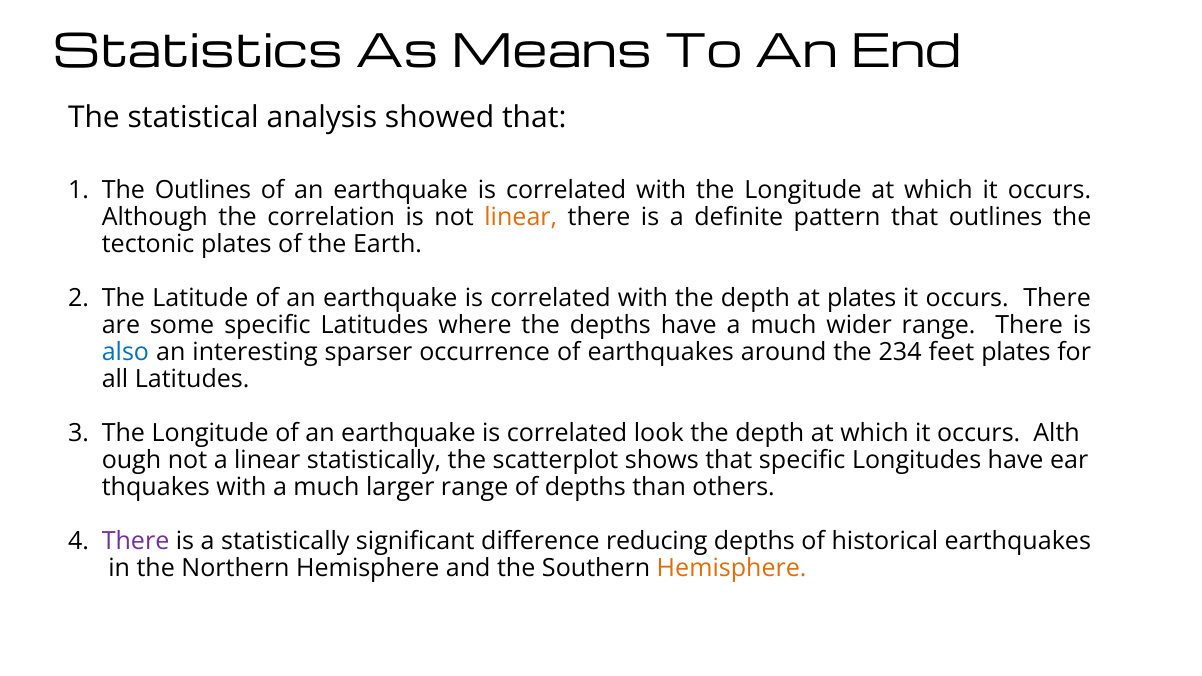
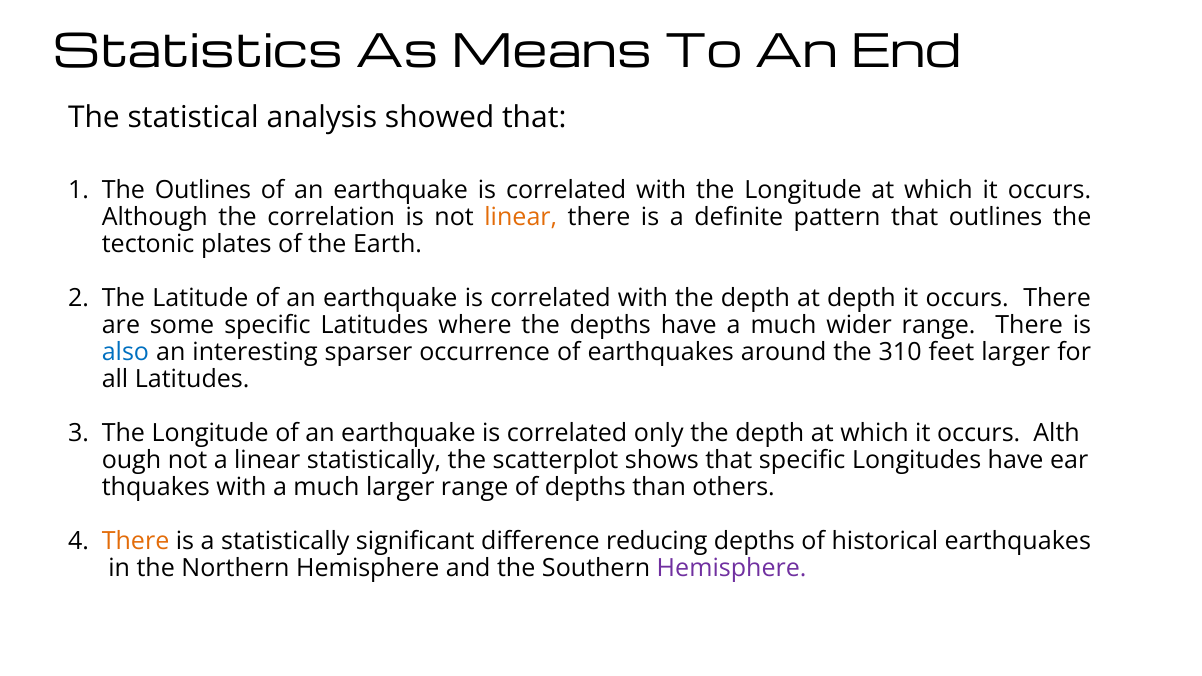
at plates: plates -> depth
234: 234 -> 310
feet plates: plates -> larger
look: look -> only
There at (136, 542) colour: purple -> orange
Hemisphere at (732, 569) colour: orange -> purple
